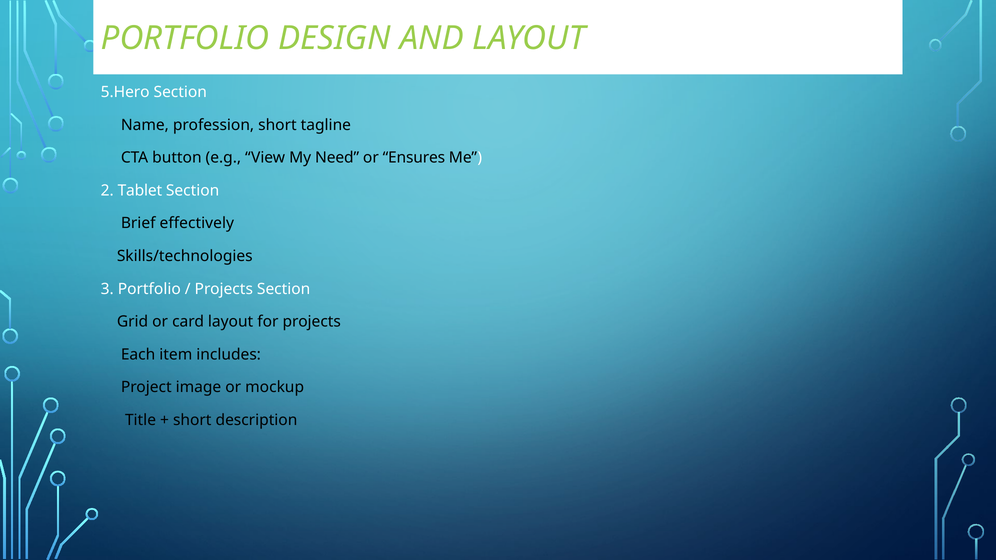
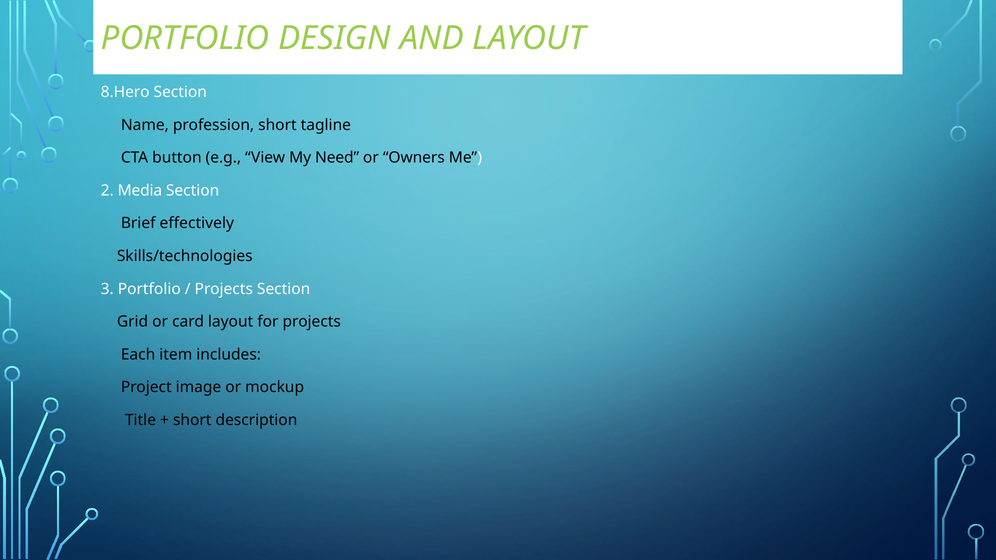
5.Hero: 5.Hero -> 8.Hero
Ensures: Ensures -> Owners
Tablet: Tablet -> Media
